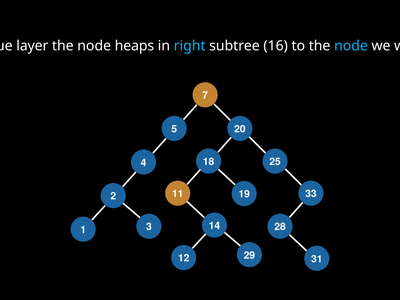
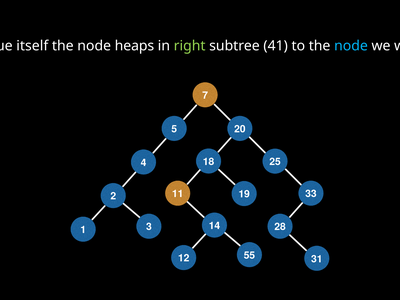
layer: layer -> itself
right colour: light blue -> light green
16: 16 -> 41
29: 29 -> 55
